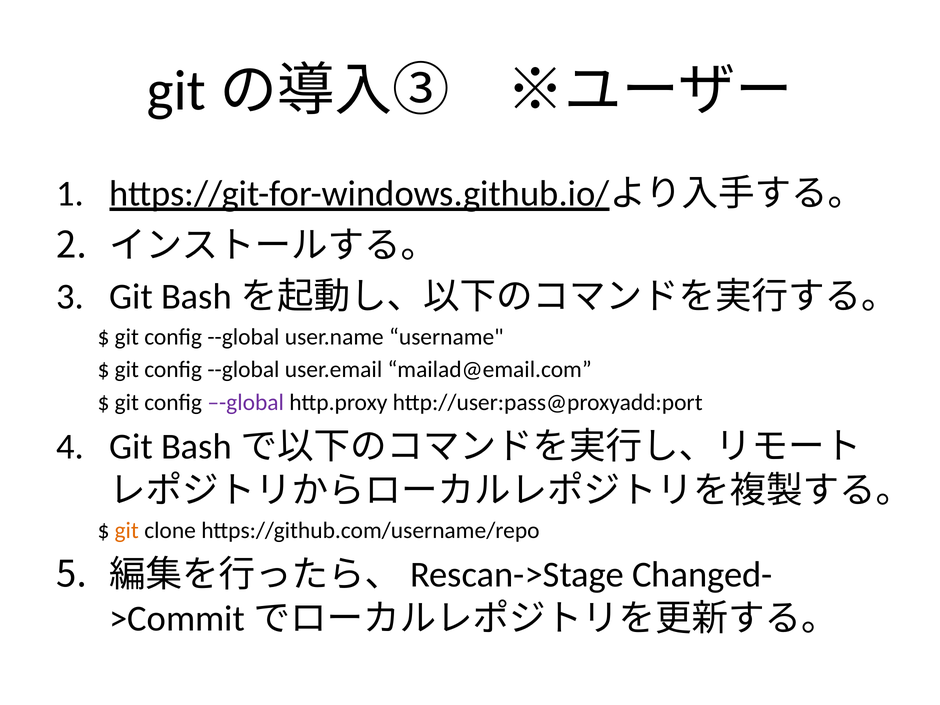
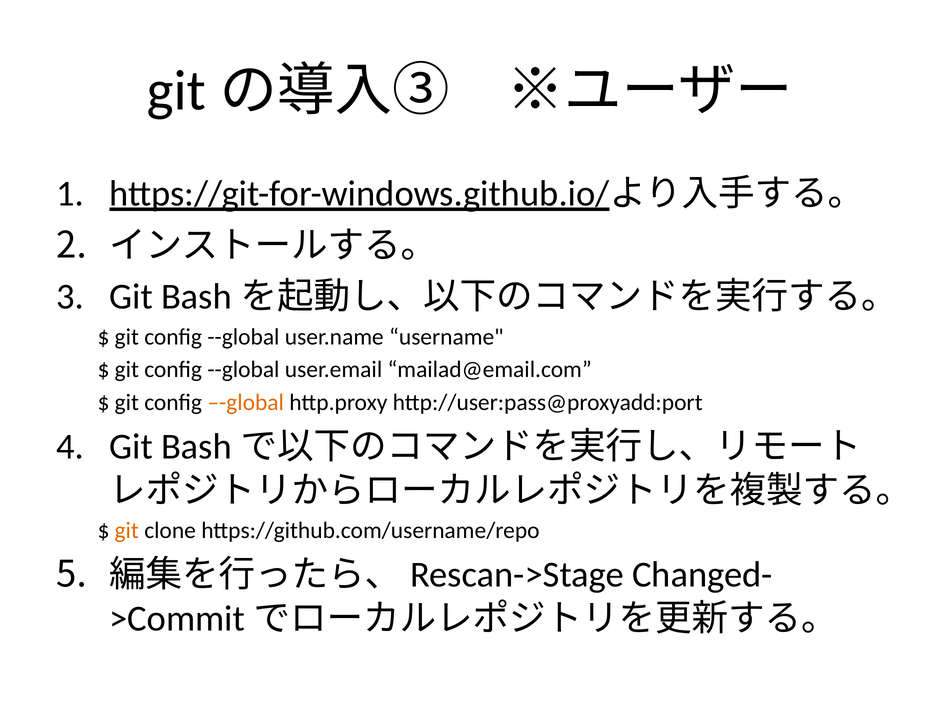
–-global colour: purple -> orange
